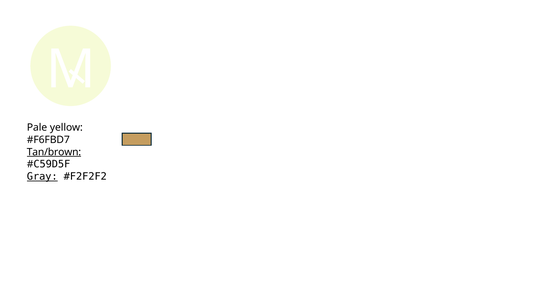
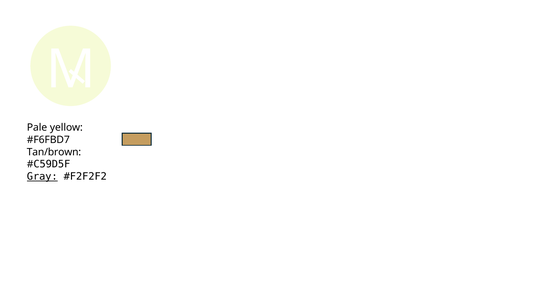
Tan/brown underline: present -> none
